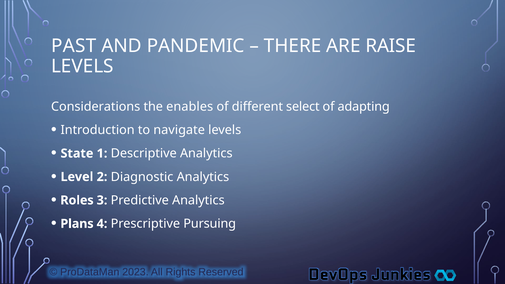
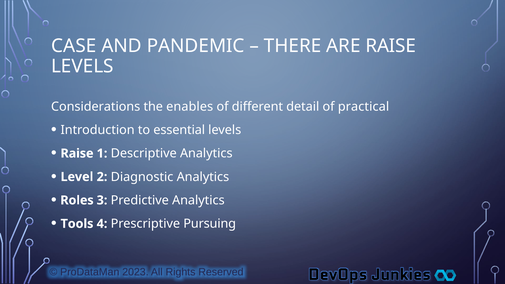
PAST: PAST -> CASE
select: select -> detail
adapting: adapting -> practical
navigate: navigate -> essential
State at (77, 153): State -> Raise
Plans: Plans -> Tools
